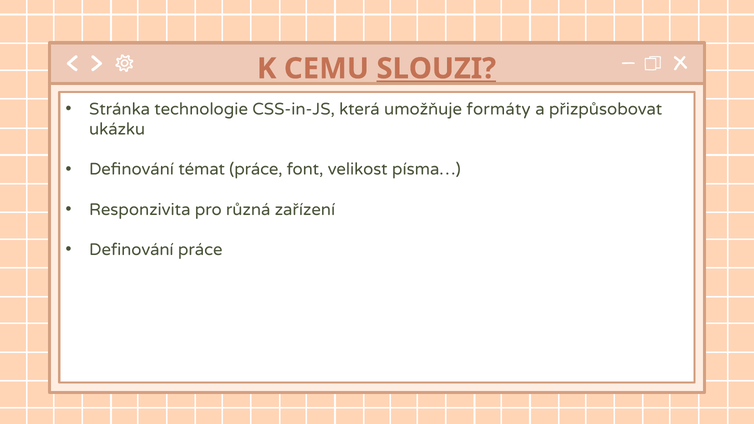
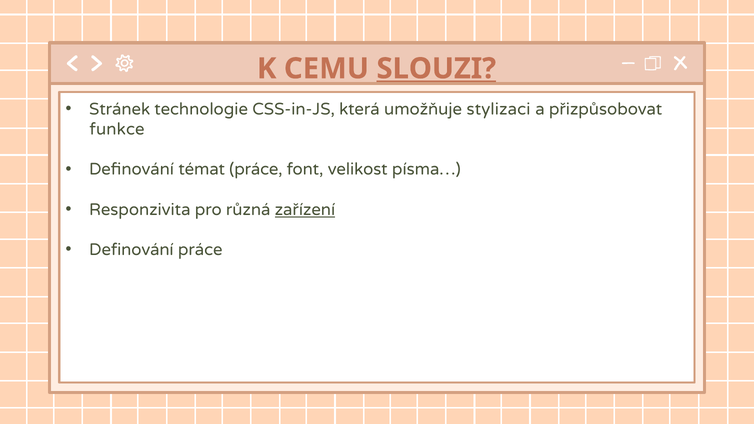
Stránka: Stránka -> Stránek
formáty: formáty -> stylizaci
ukázku: ukázku -> funkce
zařízení underline: none -> present
